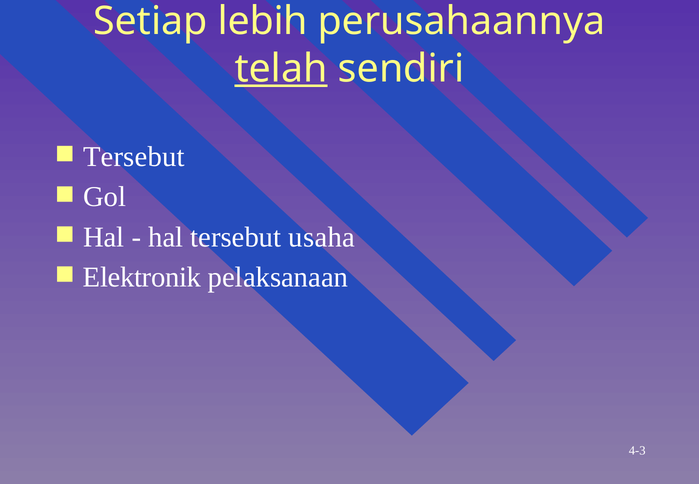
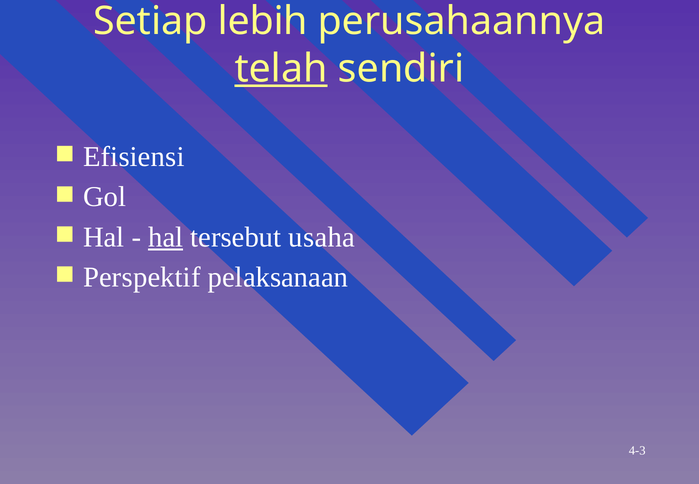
Tersebut at (134, 157): Tersebut -> Efisiensi
hal at (166, 237) underline: none -> present
Elektronik: Elektronik -> Perspektif
